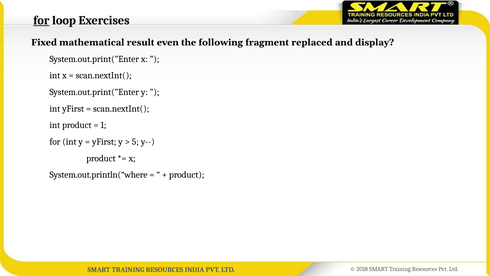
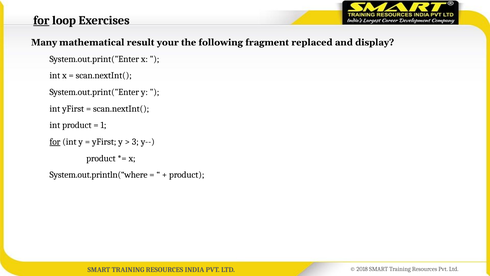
Fixed: Fixed -> Many
even: even -> your
for at (55, 142) underline: none -> present
5: 5 -> 3
